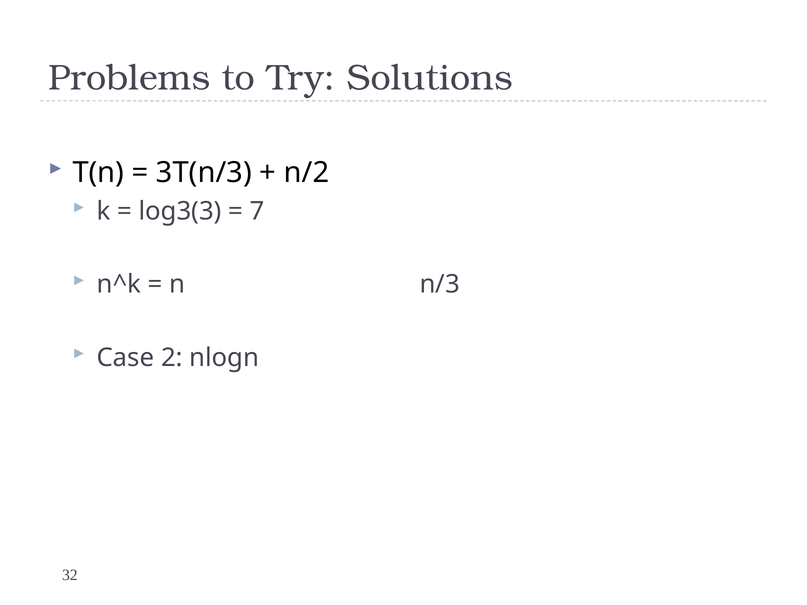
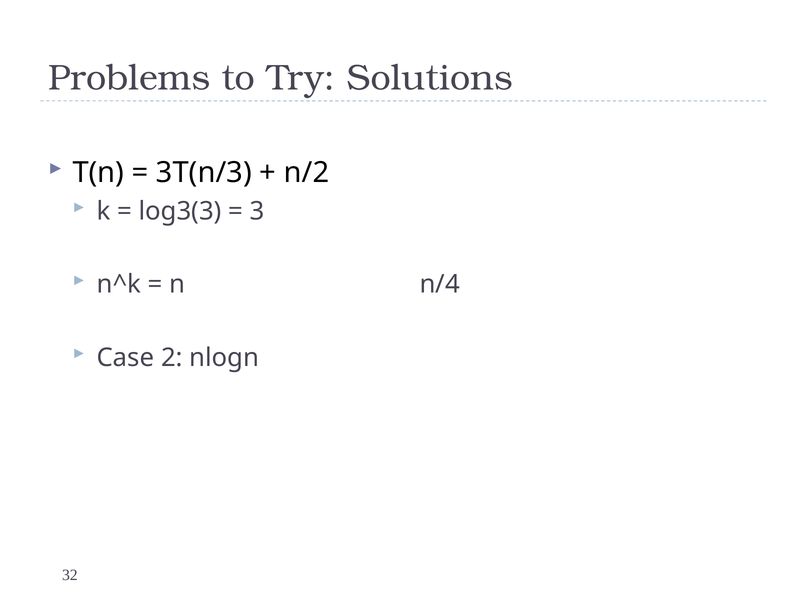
7: 7 -> 3
n/3: n/3 -> n/4
